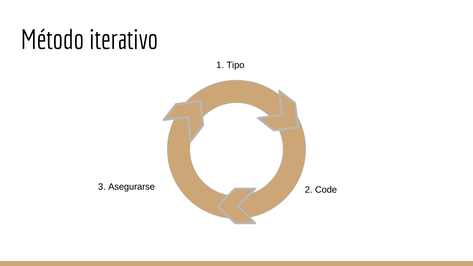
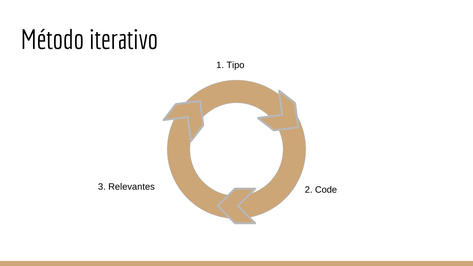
Asegurarse: Asegurarse -> Relevantes
